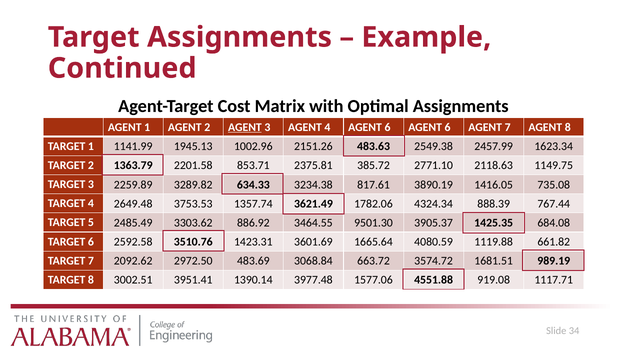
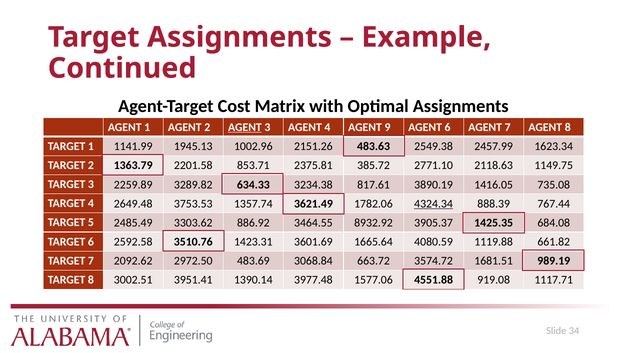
4 AGENT 6: 6 -> 9
4324.34 underline: none -> present
9501.30: 9501.30 -> 8932.92
